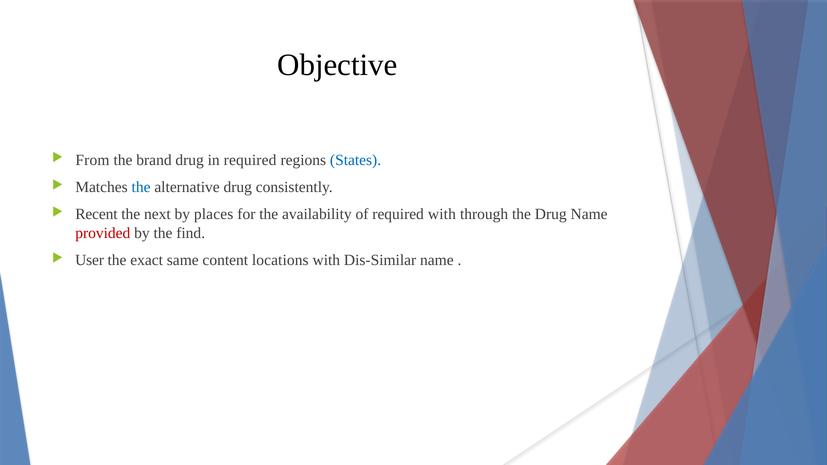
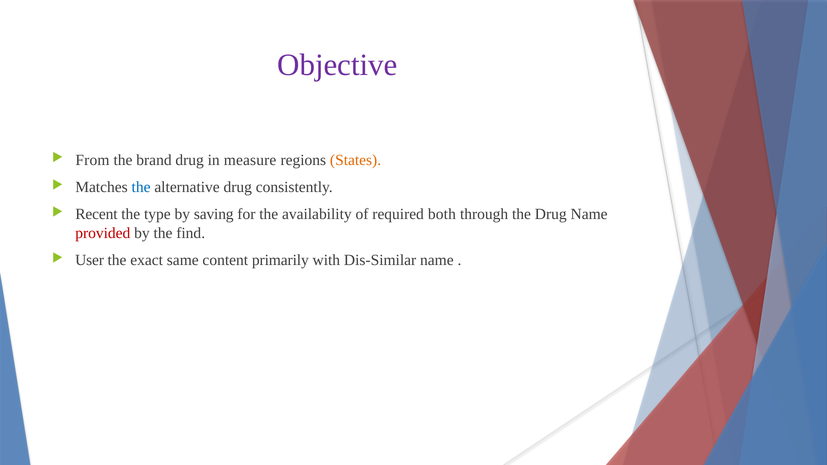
Objective colour: black -> purple
in required: required -> measure
States colour: blue -> orange
next: next -> type
places: places -> saving
required with: with -> both
locations: locations -> primarily
